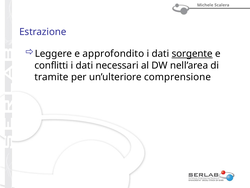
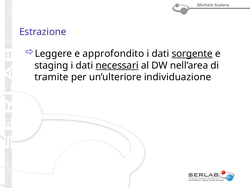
conflitti: conflitti -> staging
necessari underline: none -> present
comprensione: comprensione -> individuazione
